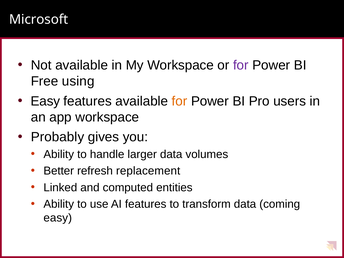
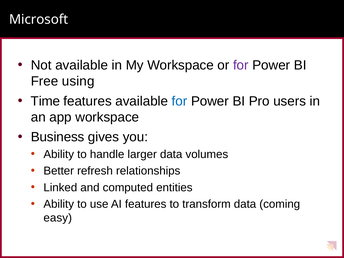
Easy at (45, 101): Easy -> Time
for at (180, 101) colour: orange -> blue
Probably: Probably -> Business
replacement: replacement -> relationships
